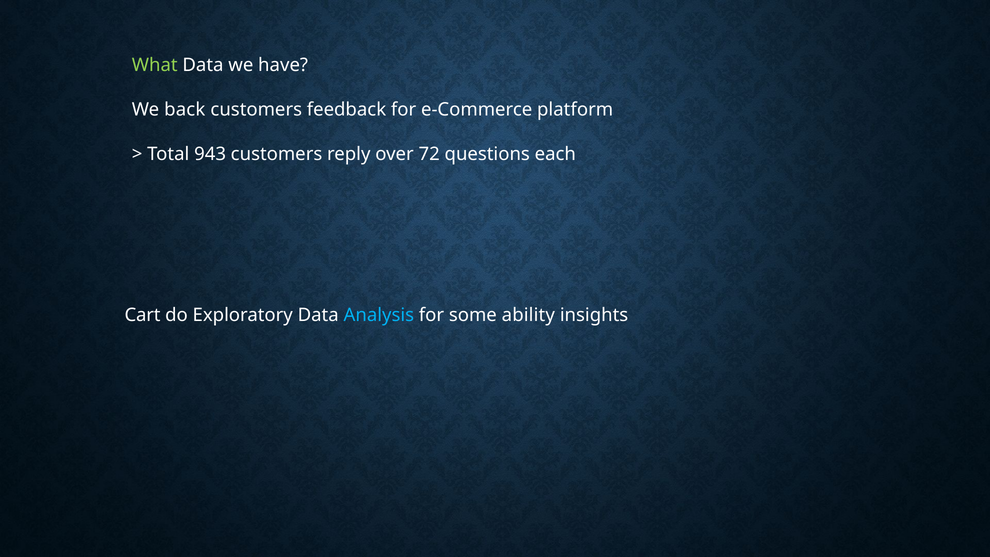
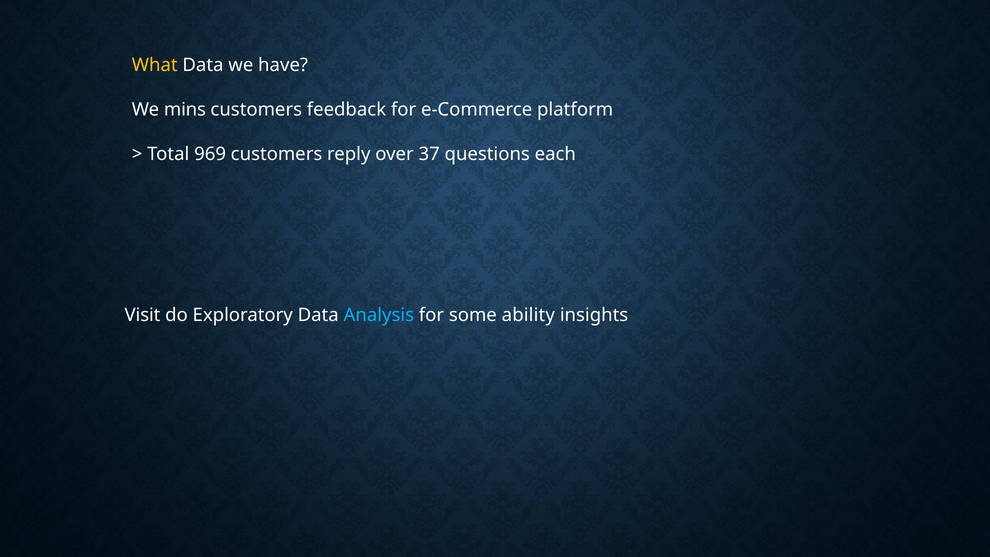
What colour: light green -> yellow
back: back -> mins
943: 943 -> 969
72: 72 -> 37
Cart: Cart -> Visit
